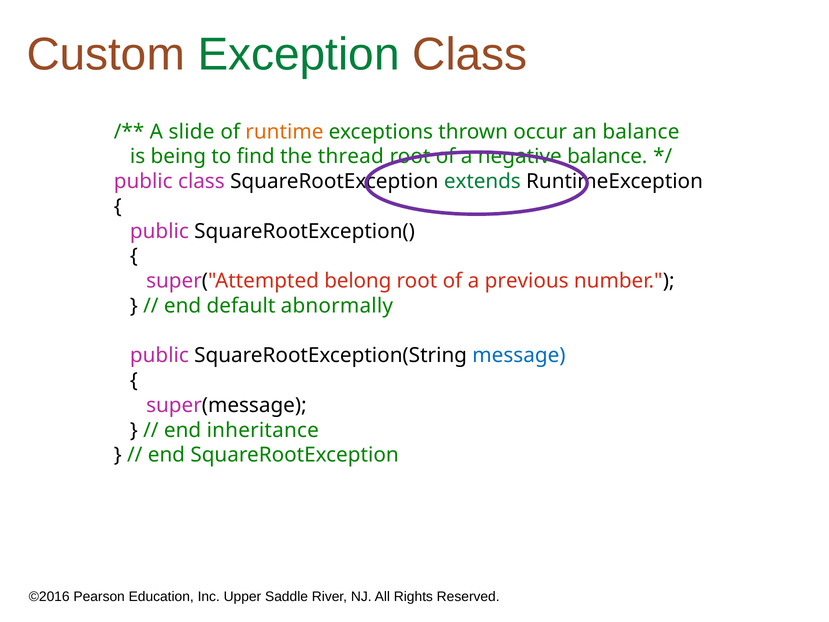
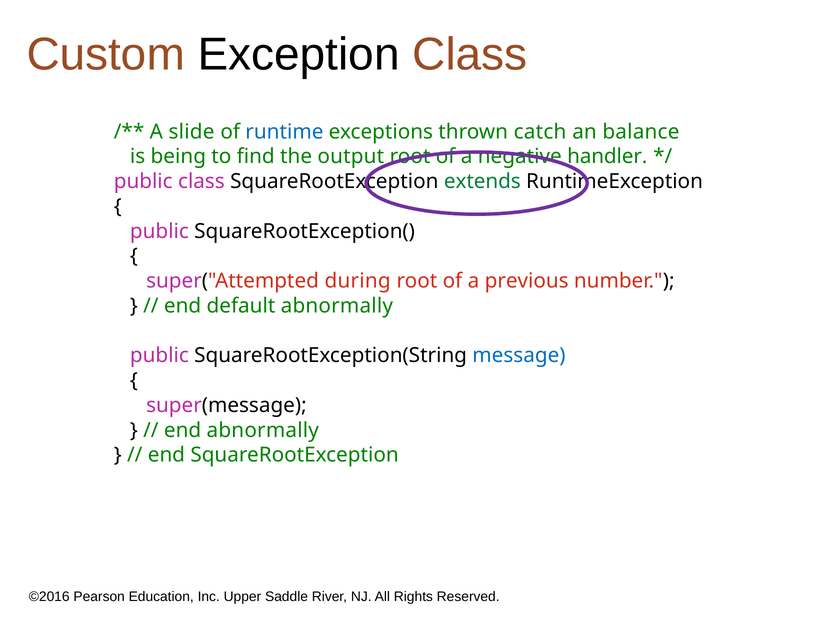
Exception colour: green -> black
runtime colour: orange -> blue
occur: occur -> catch
thread: thread -> output
balance at (607, 156): balance -> handler
belong: belong -> during
end inheritance: inheritance -> abnormally
